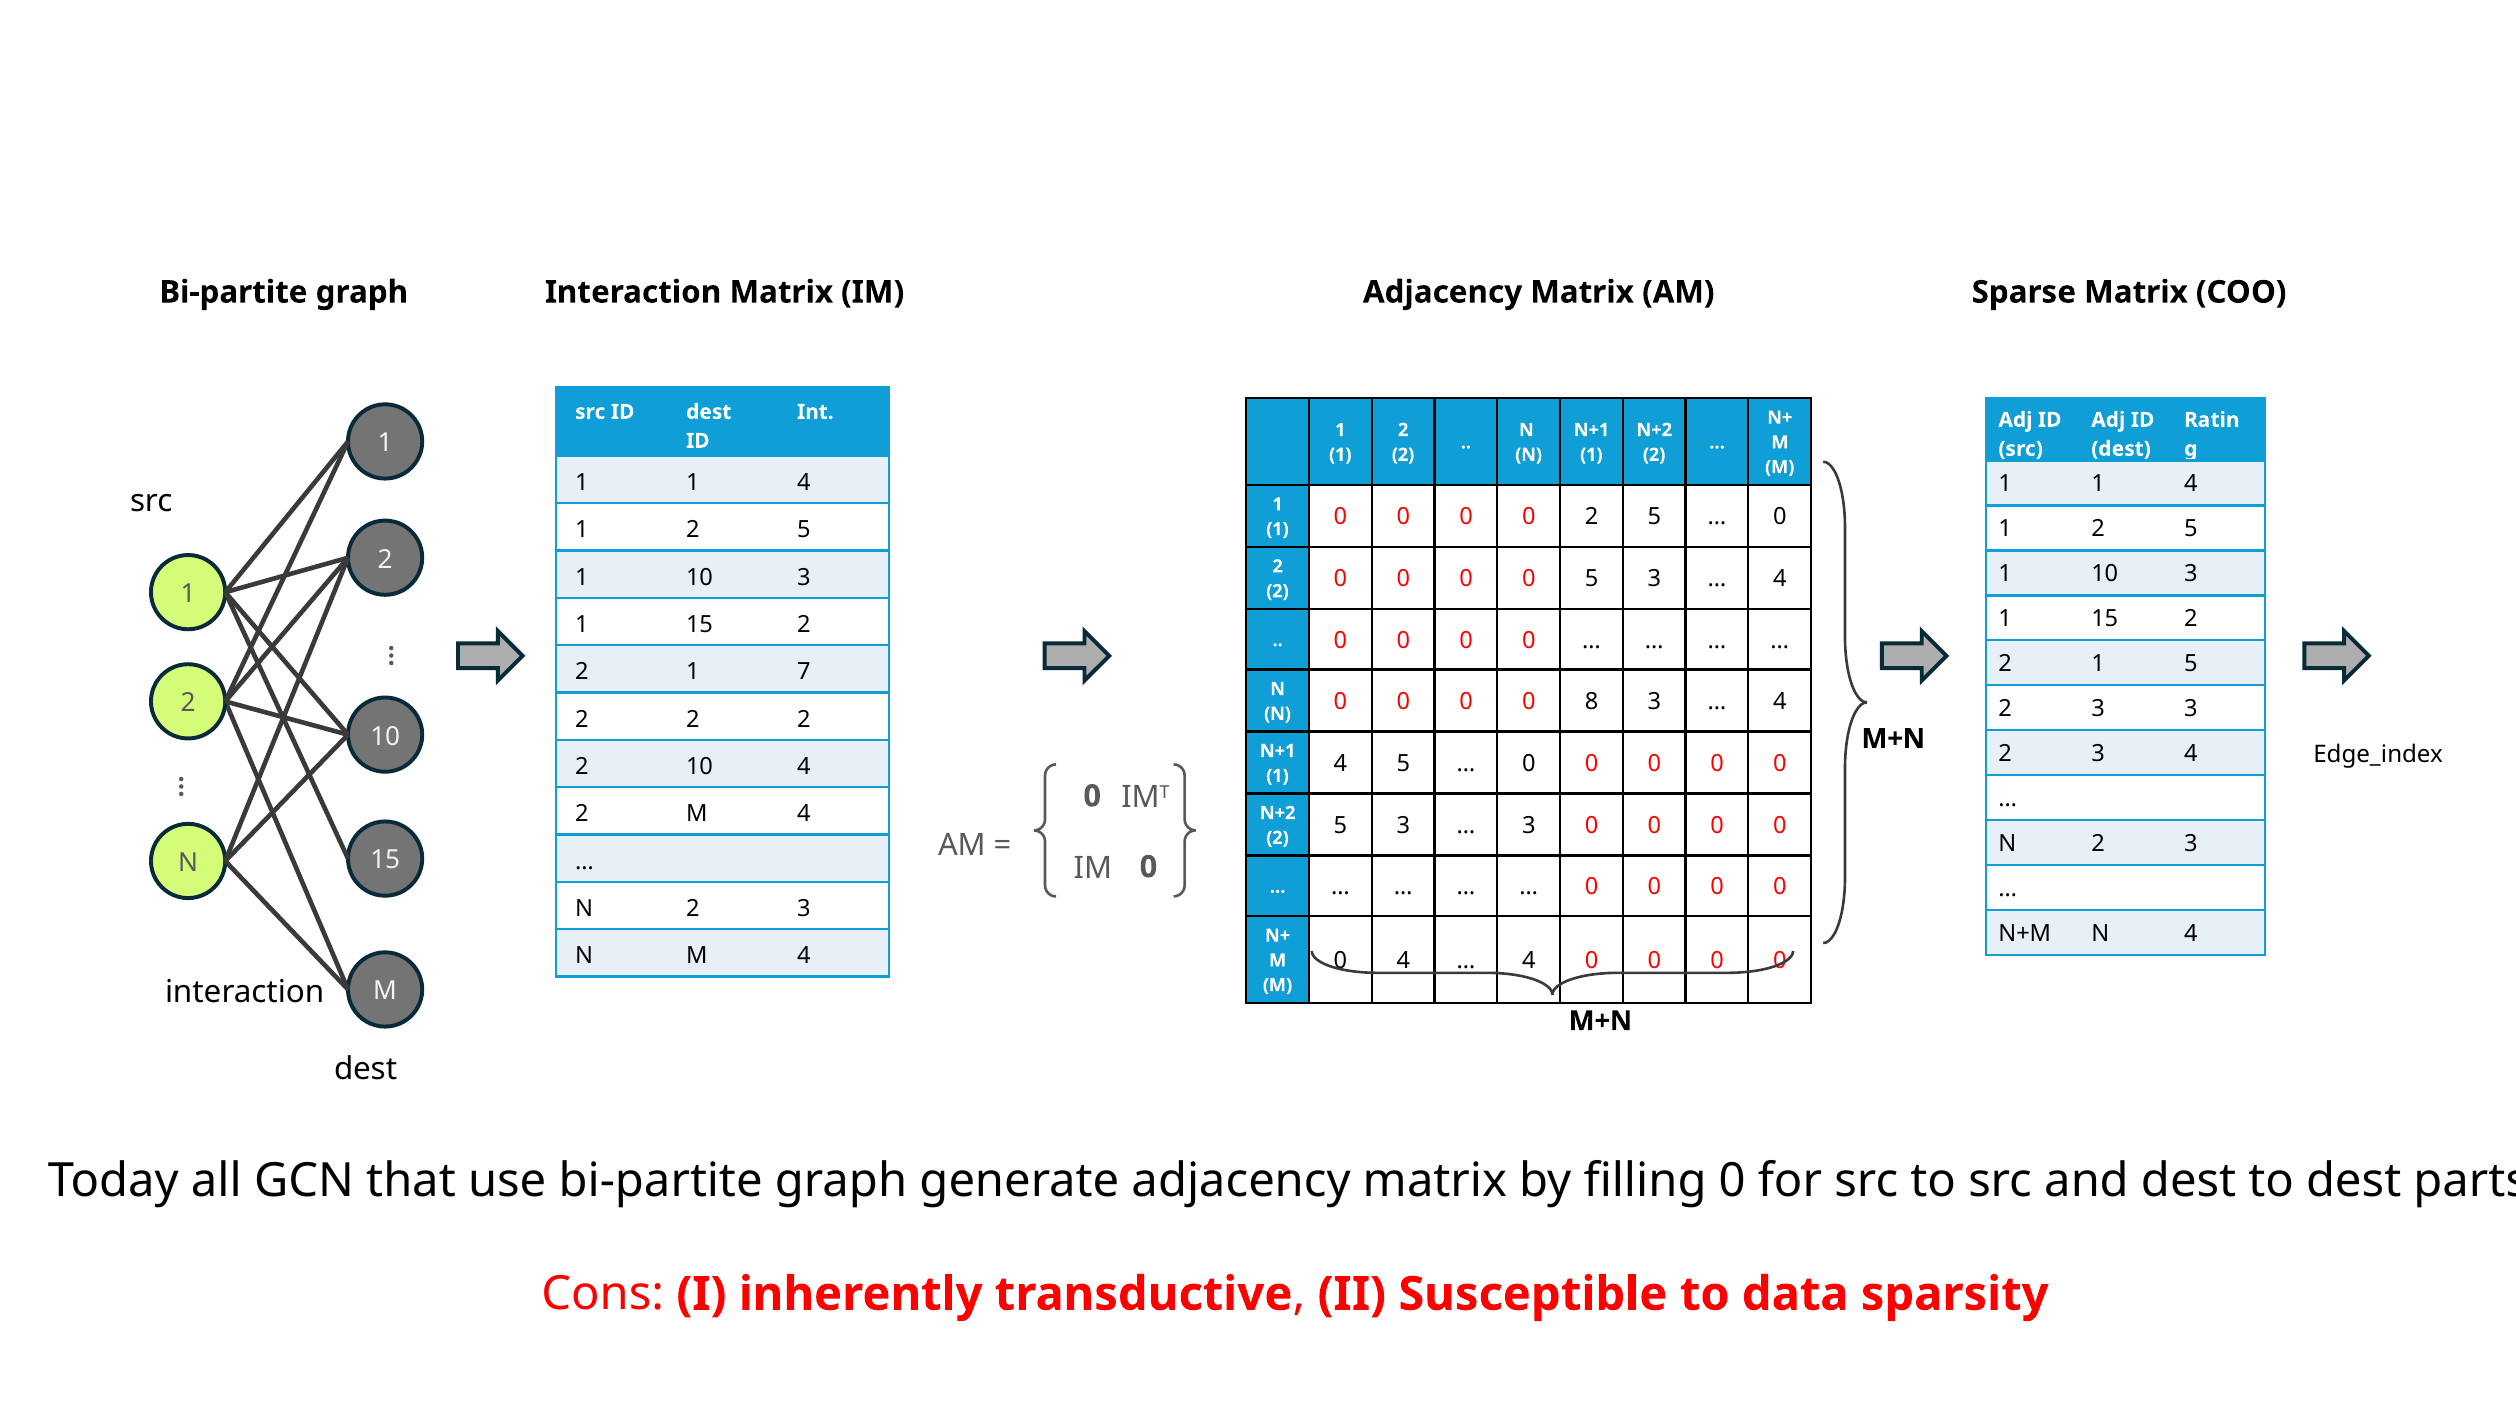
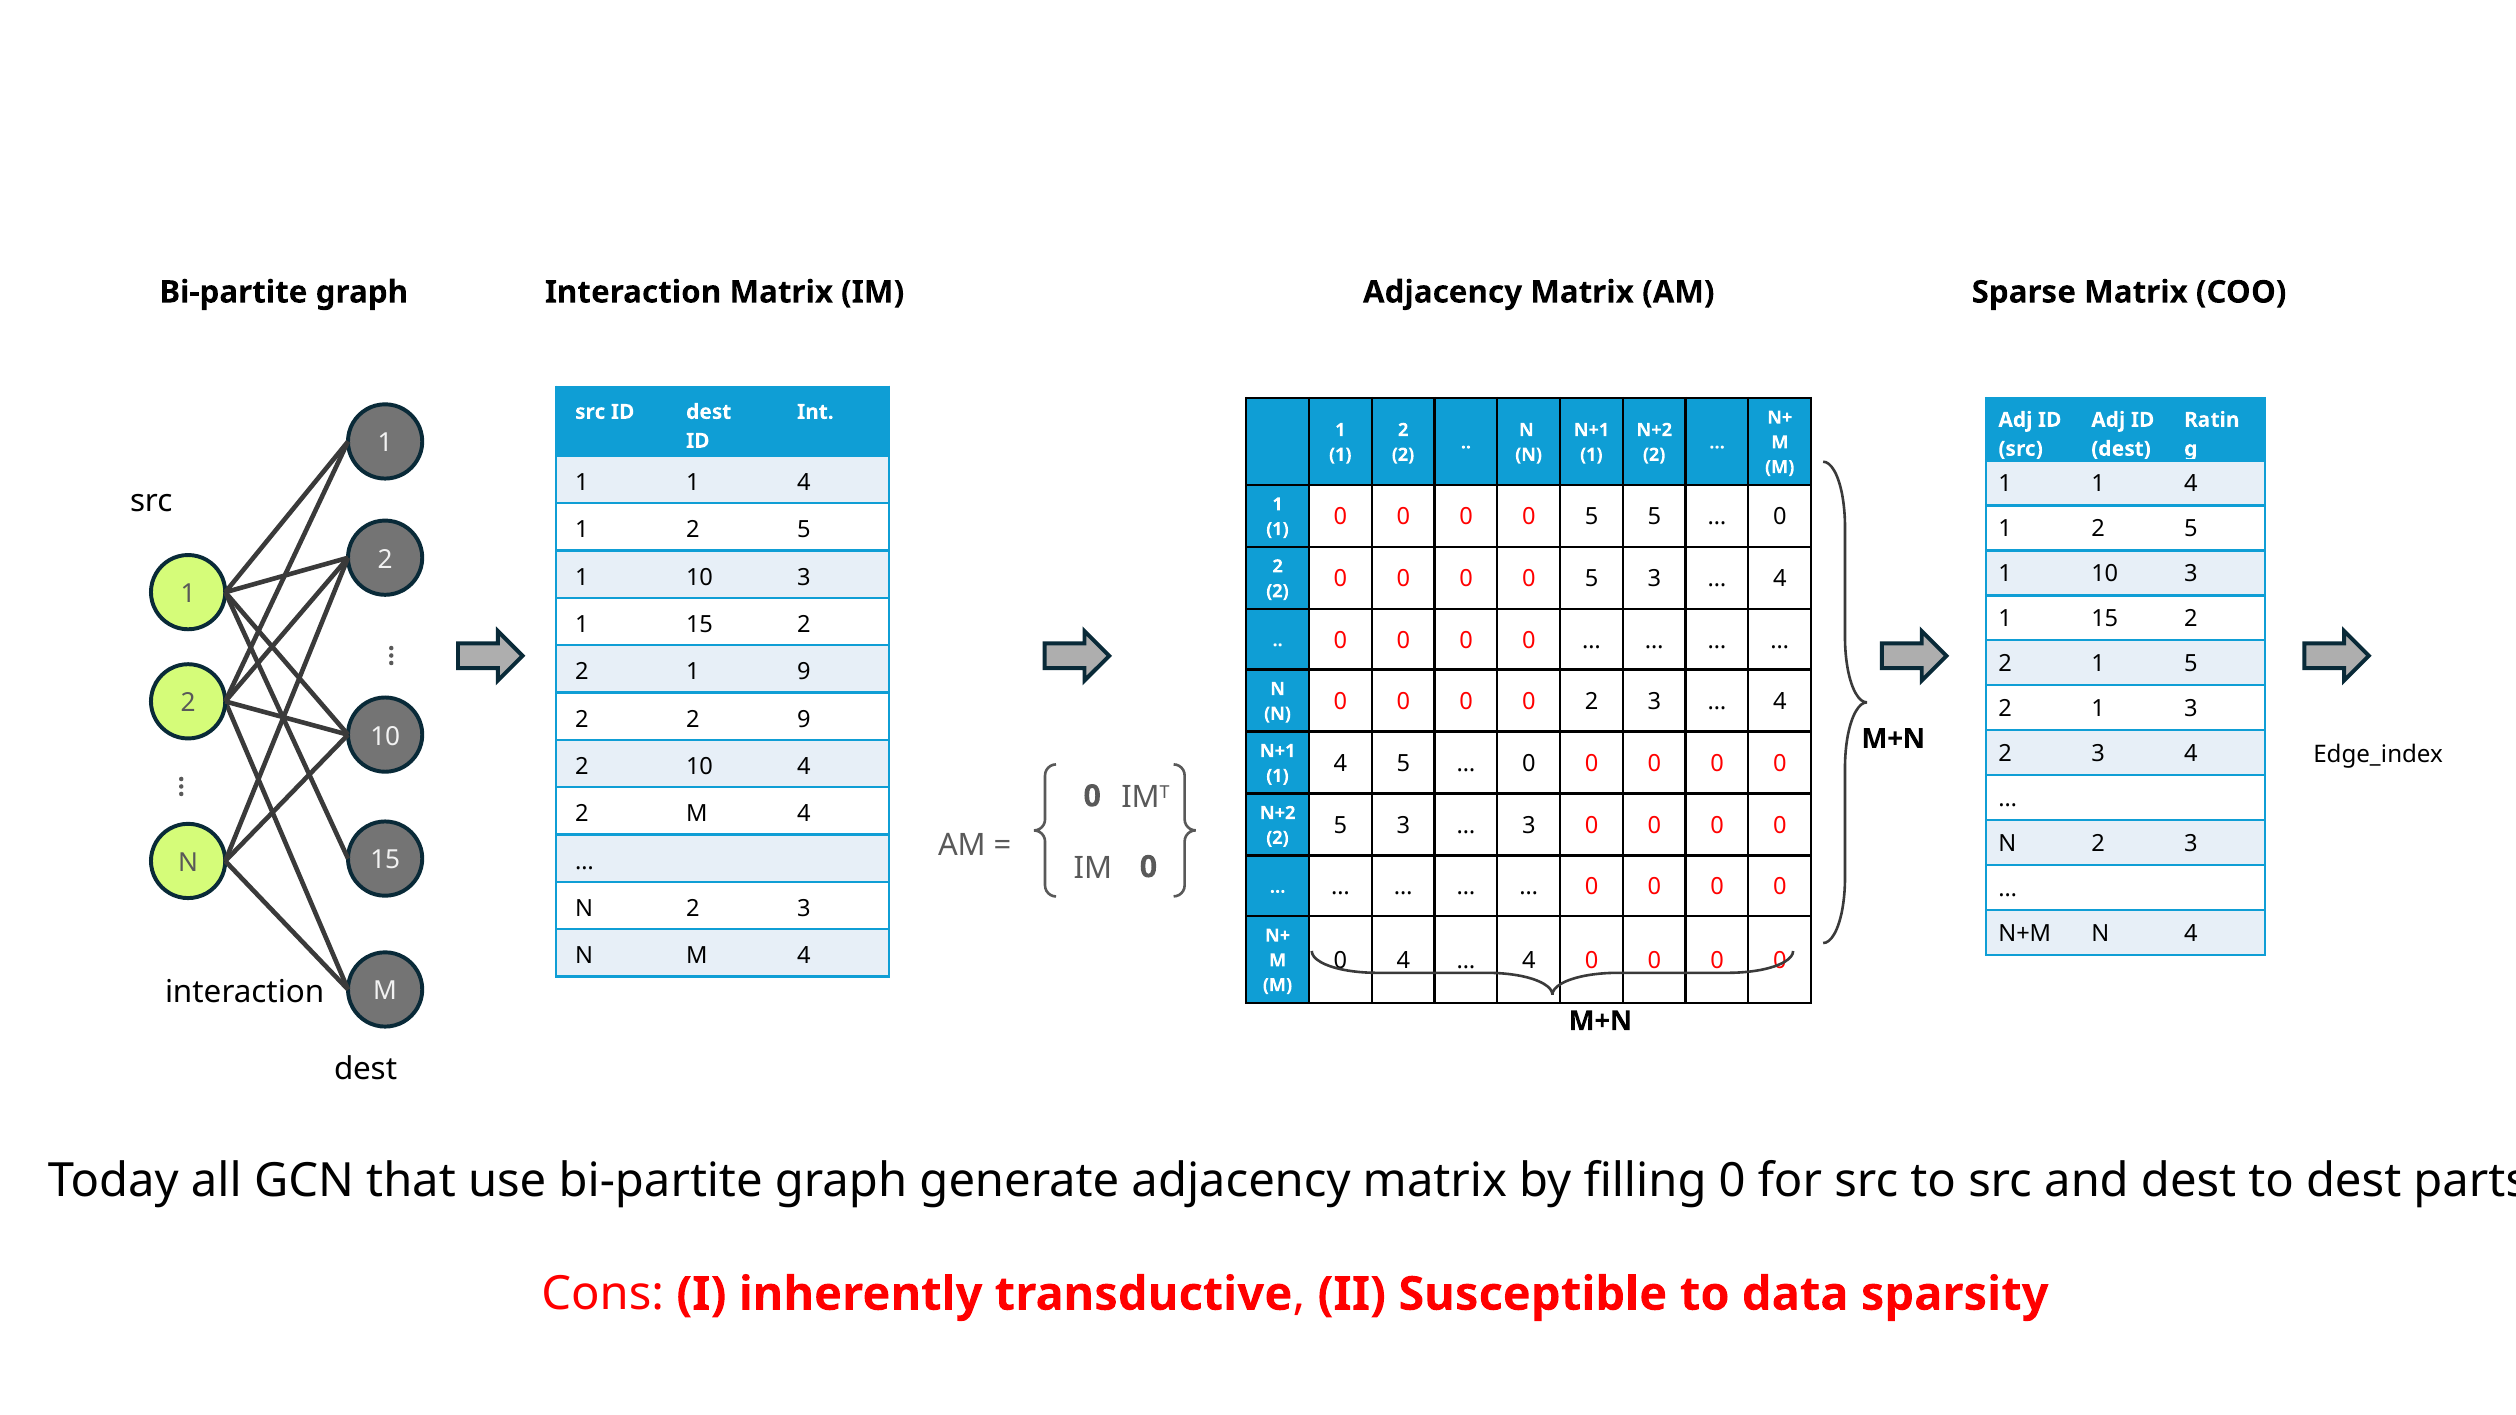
2 at (1592, 517): 2 -> 5
1 7: 7 -> 9
0 0 8: 8 -> 2
3 at (2098, 709): 3 -> 1
2 at (804, 719): 2 -> 9
